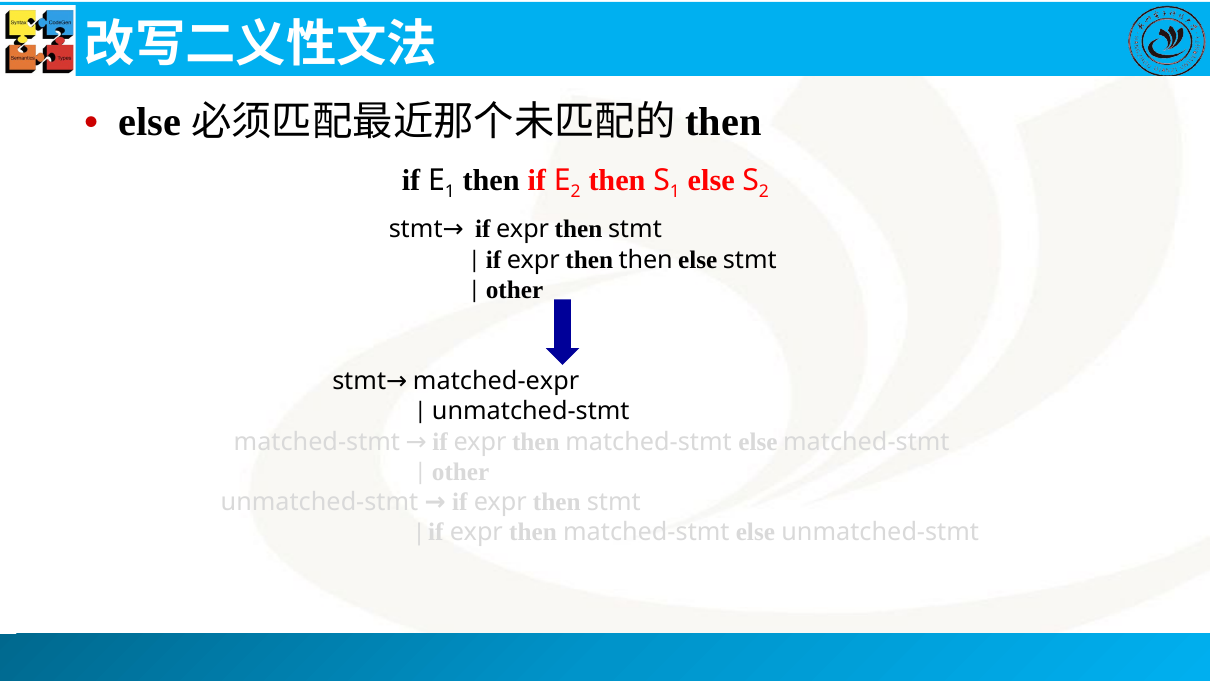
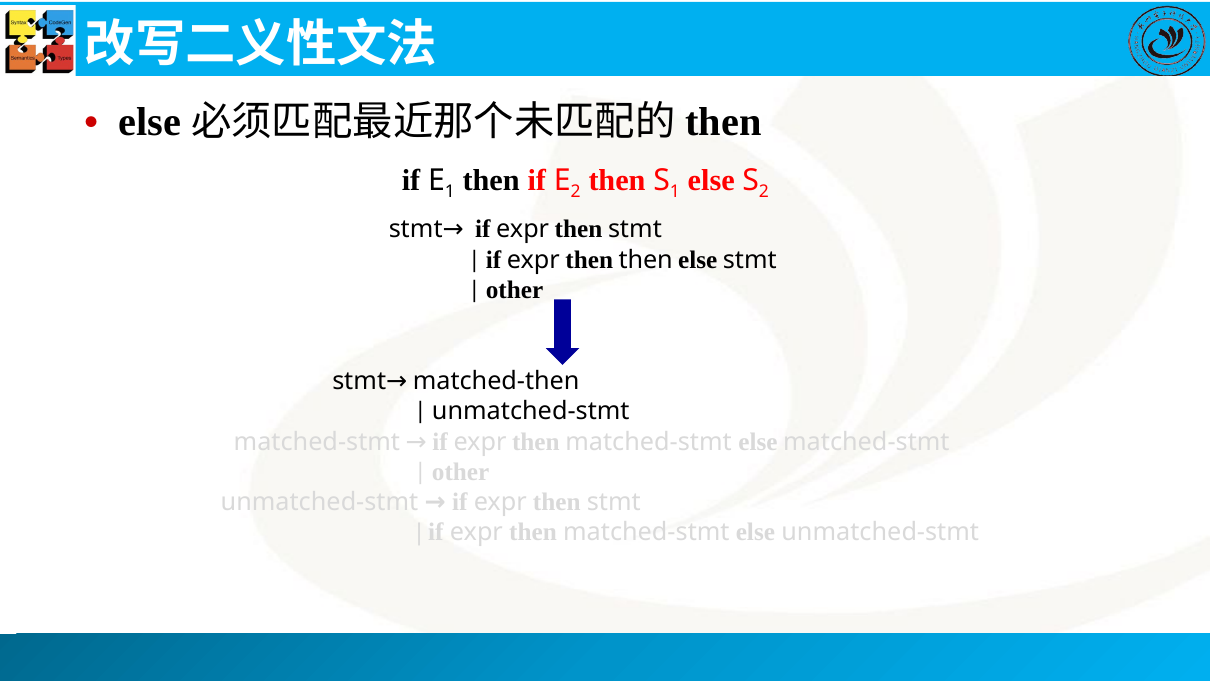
matched-expr: matched-expr -> matched-then
